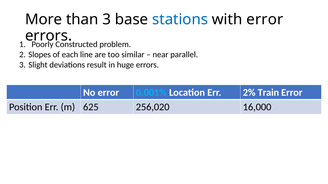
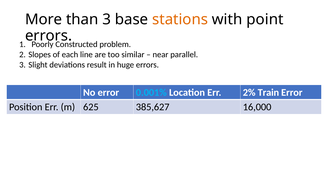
stations colour: blue -> orange
with error: error -> point
256,020: 256,020 -> 385,627
